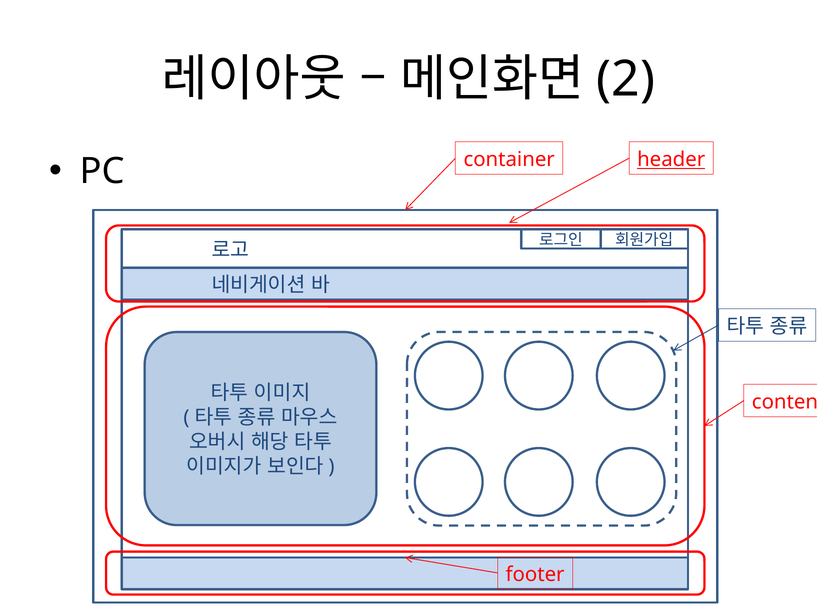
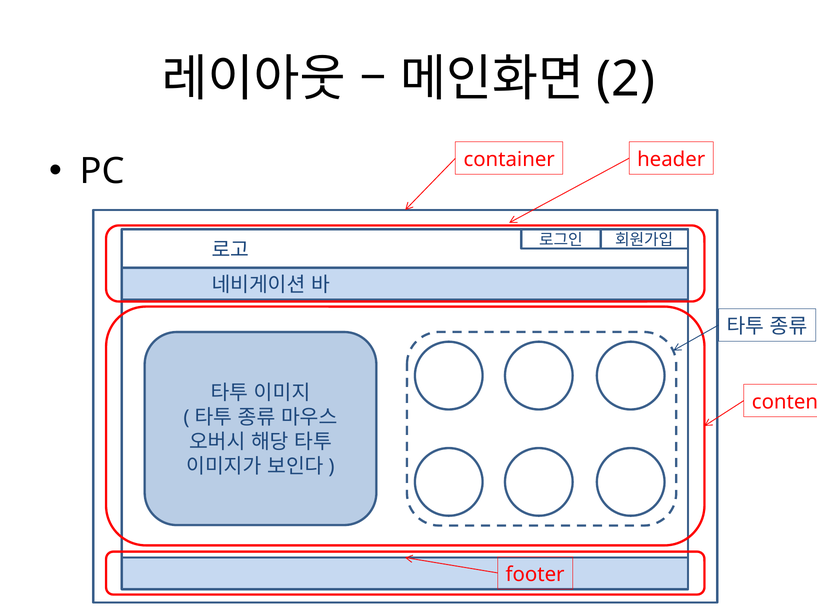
header underline: present -> none
